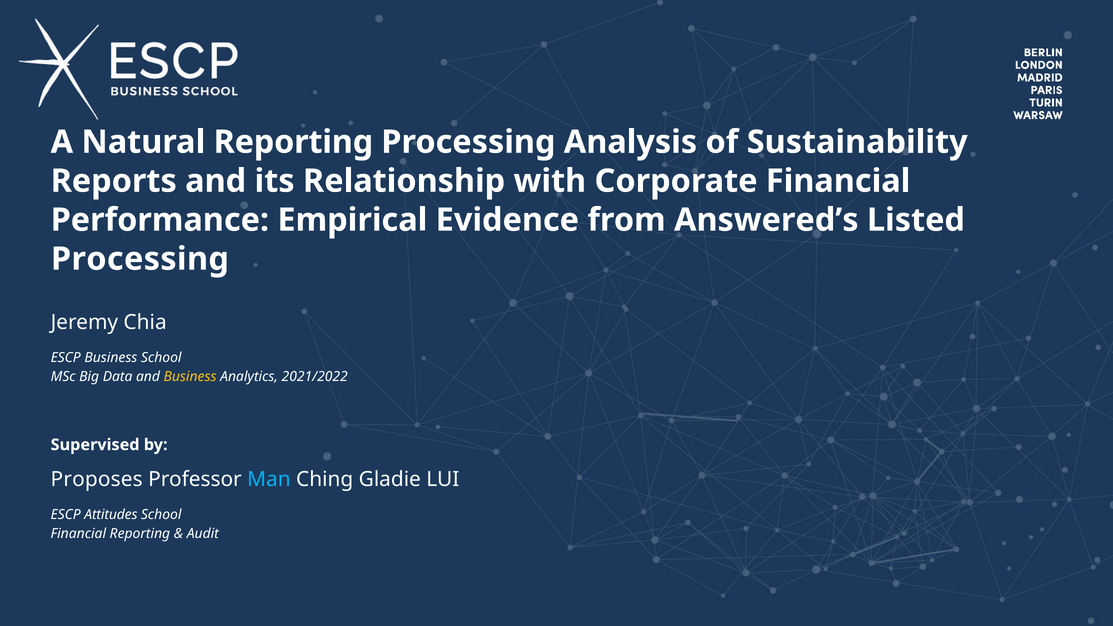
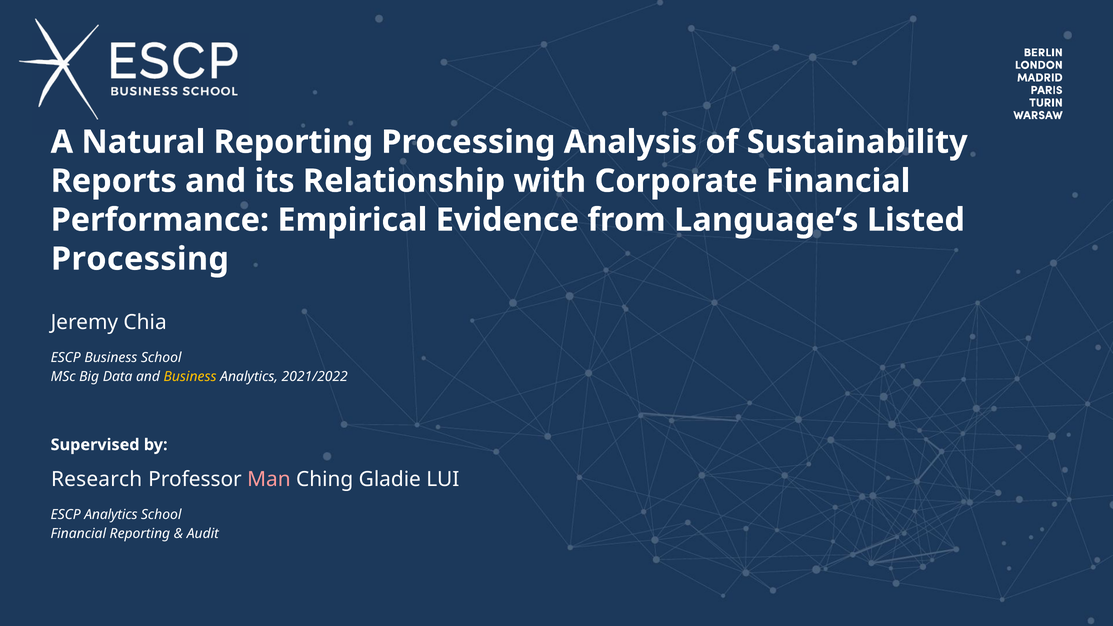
Answered’s: Answered’s -> Language’s
Proposes: Proposes -> Research
Man colour: light blue -> pink
ESCP Attitudes: Attitudes -> Analytics
